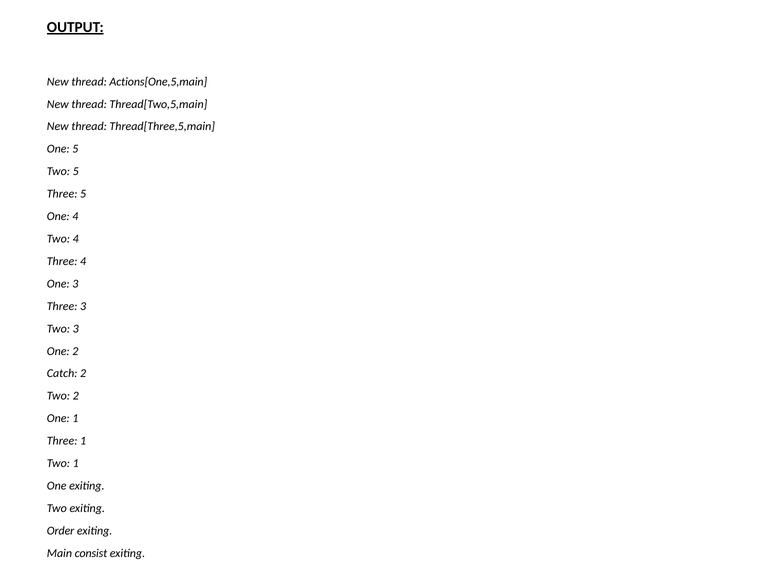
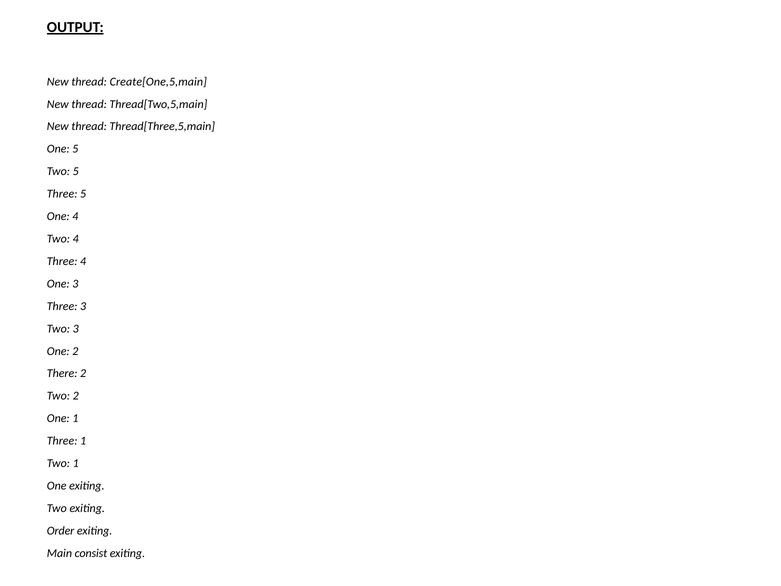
Actions[One,5,main: Actions[One,5,main -> Create[One,5,main
Catch: Catch -> There
